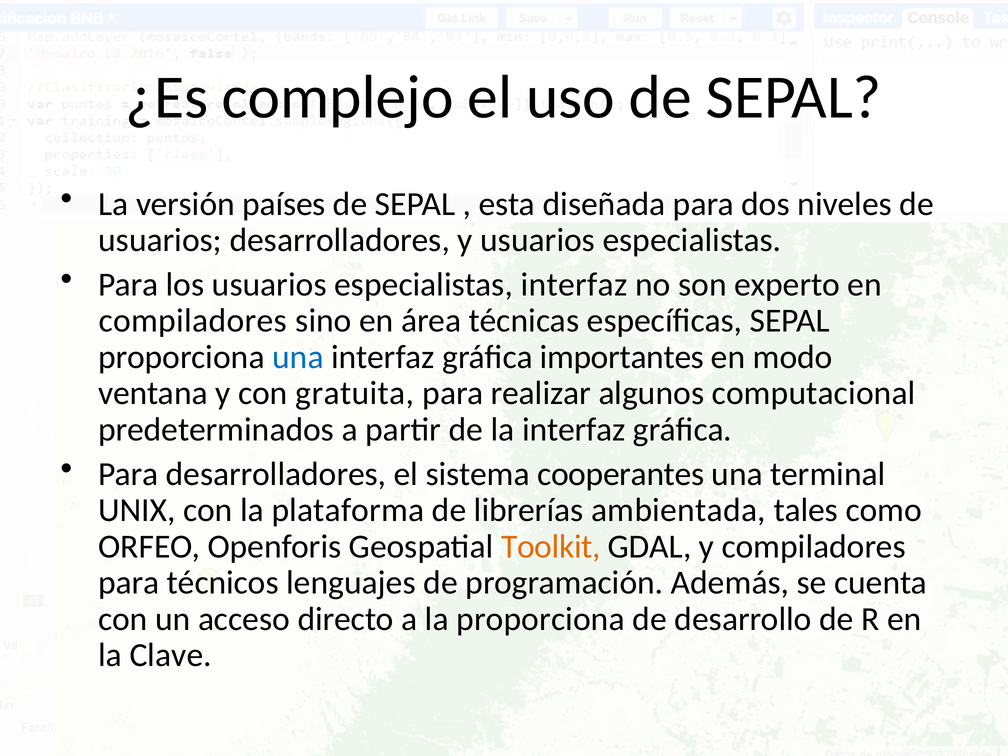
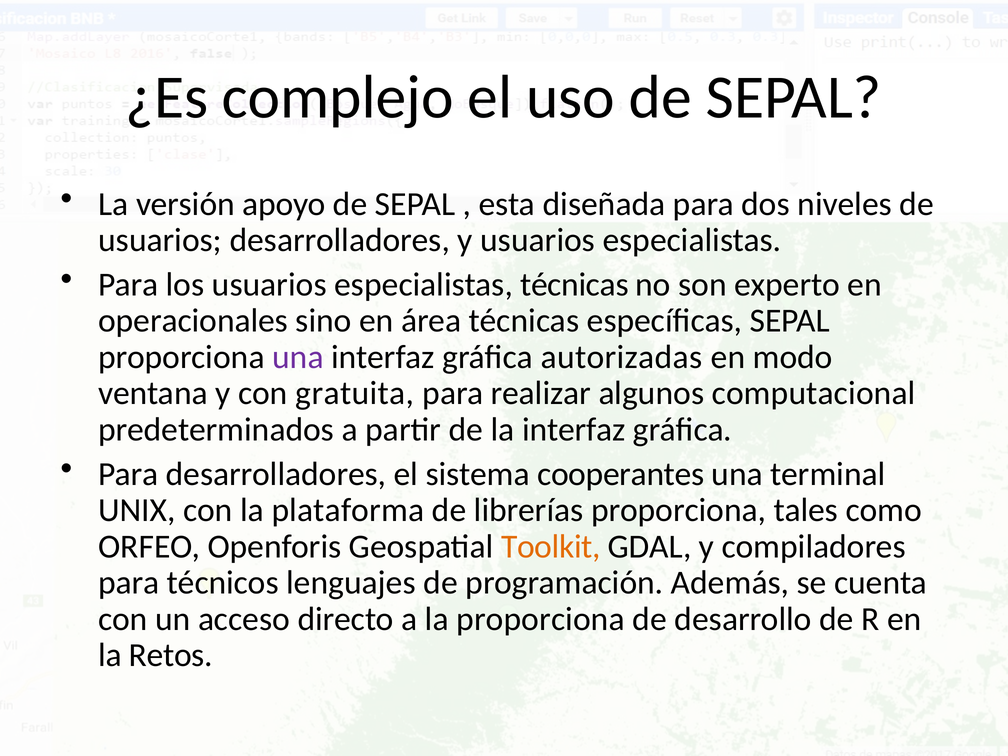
países: países -> apoyo
especialistas interfaz: interfaz -> técnicas
compiladores at (193, 321): compiladores -> operacionales
una at (298, 357) colour: blue -> purple
importantes: importantes -> autorizadas
librerías ambientada: ambientada -> proporciona
Clave: Clave -> Retos
